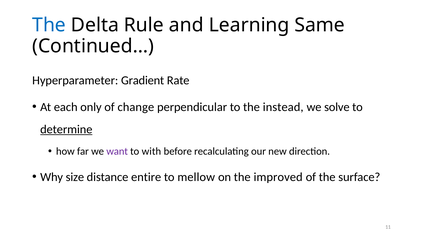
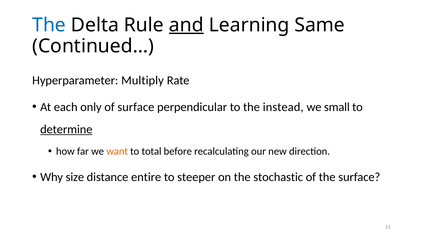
and underline: none -> present
Gradient: Gradient -> Multiply
of change: change -> surface
solve: solve -> small
want colour: purple -> orange
with: with -> total
mellow: mellow -> steeper
improved: improved -> stochastic
